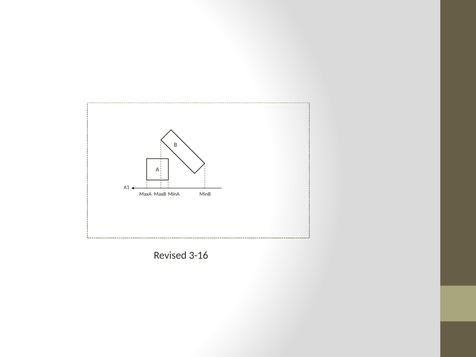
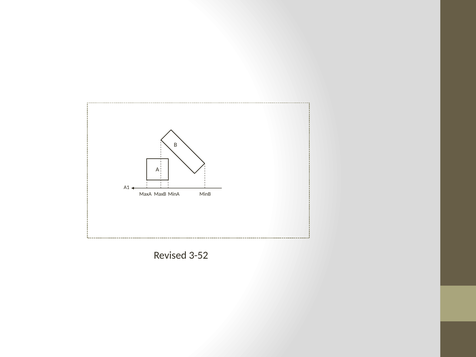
3-16: 3-16 -> 3-52
